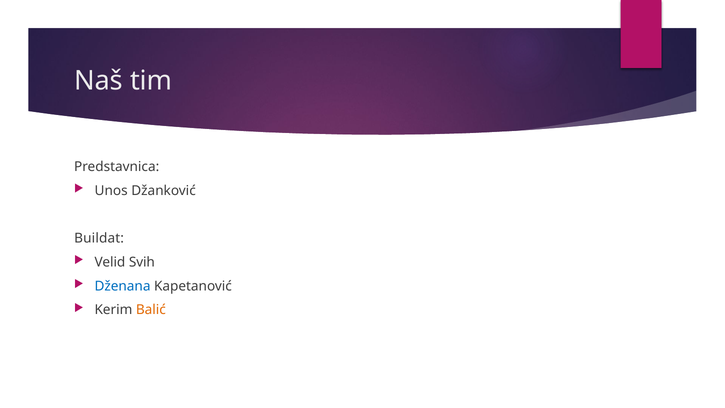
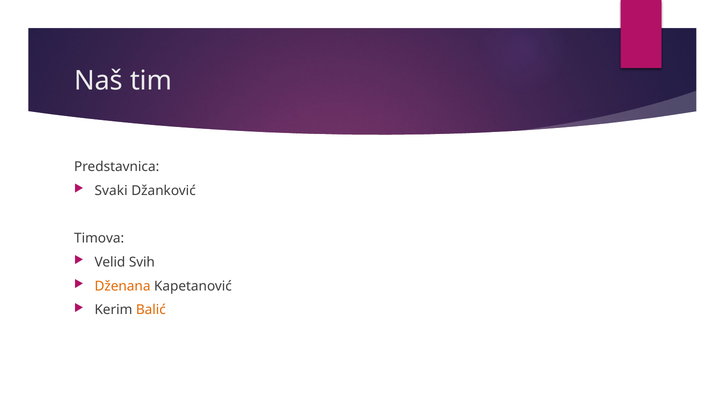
Unos: Unos -> Svaki
Buildat: Buildat -> Timova
Dženana colour: blue -> orange
